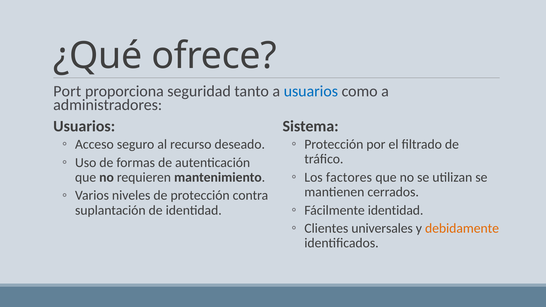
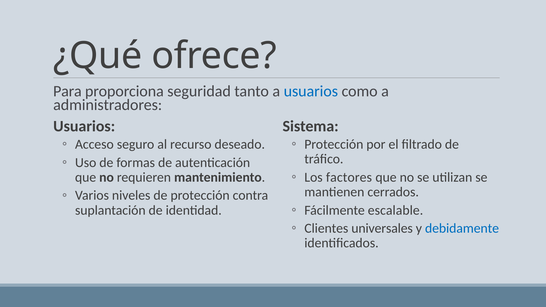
Port: Port -> Para
Fácilmente identidad: identidad -> escalable
debidamente colour: orange -> blue
